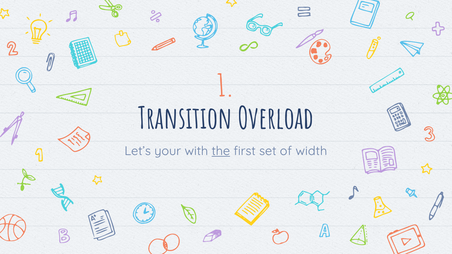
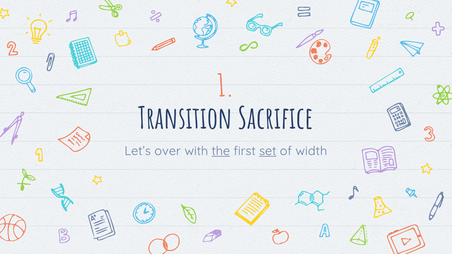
Overload: Overload -> Sacrifice
your: your -> over
set underline: none -> present
